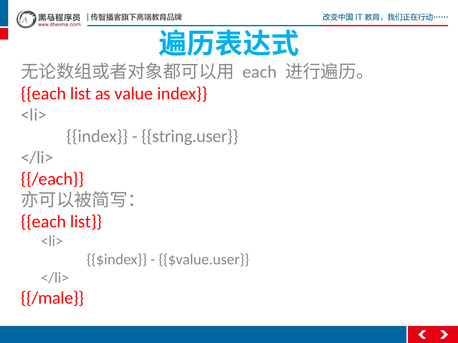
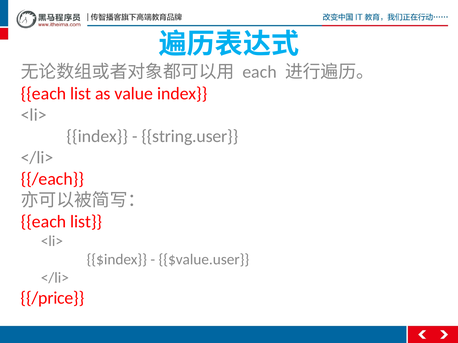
/male: /male -> /price
